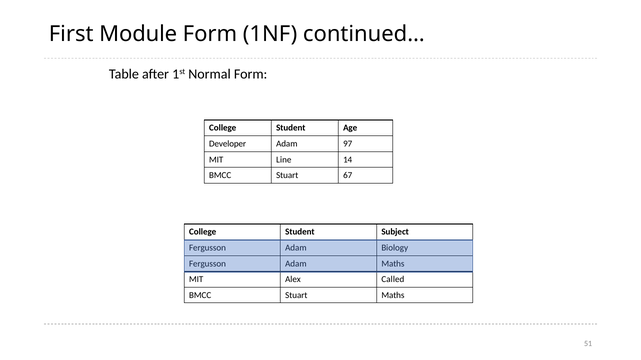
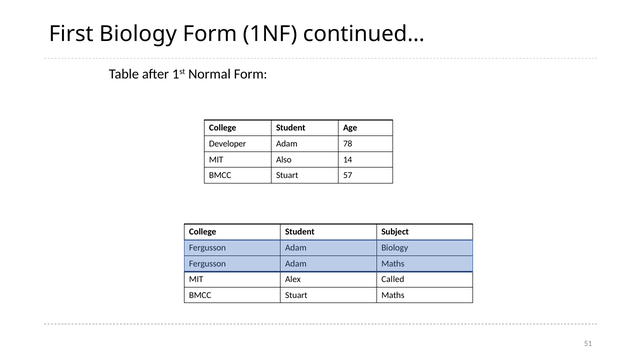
First Module: Module -> Biology
97: 97 -> 78
Line: Line -> Also
67: 67 -> 57
